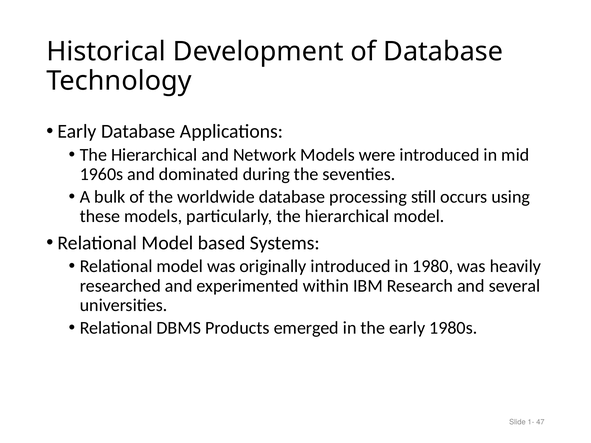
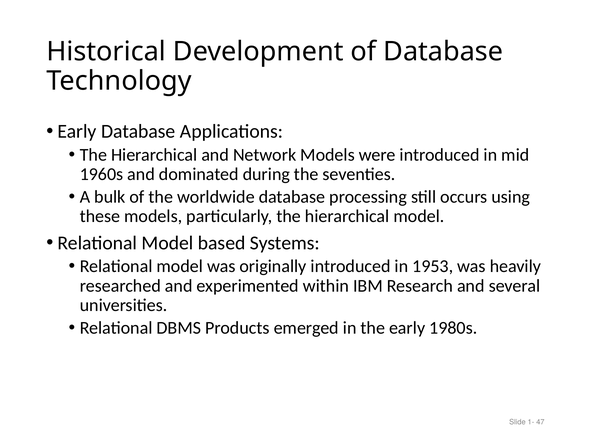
1980: 1980 -> 1953
